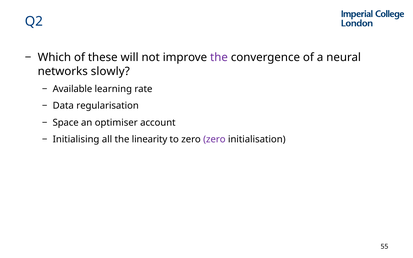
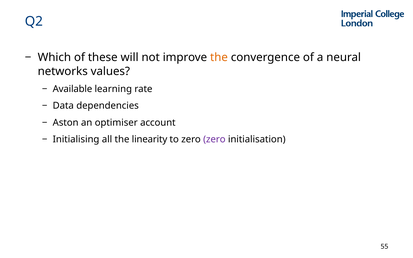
the at (219, 57) colour: purple -> orange
slowly: slowly -> values
regularisation: regularisation -> dependencies
Space: Space -> Aston
